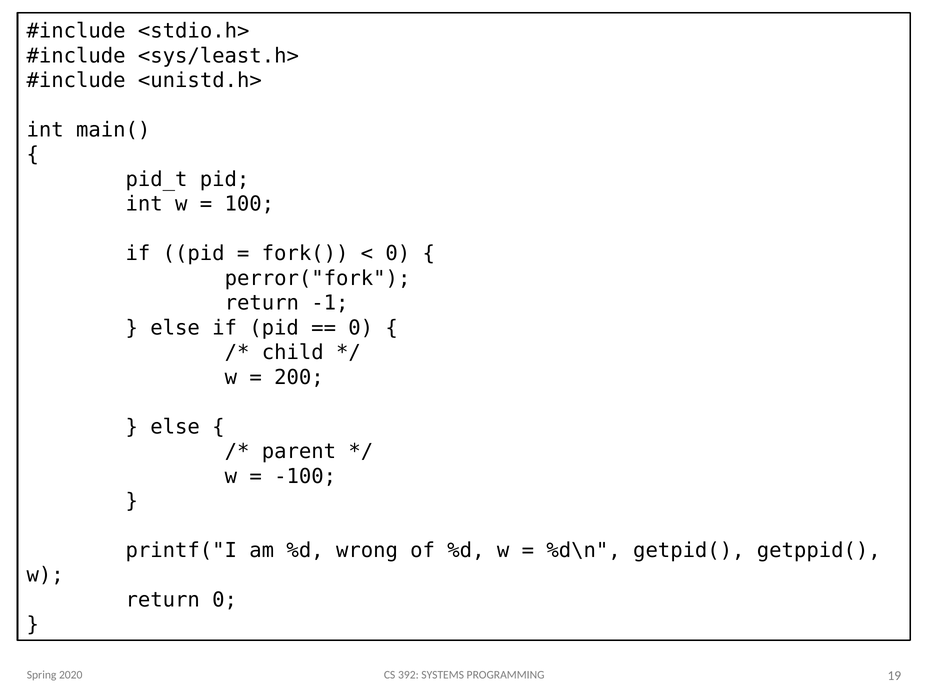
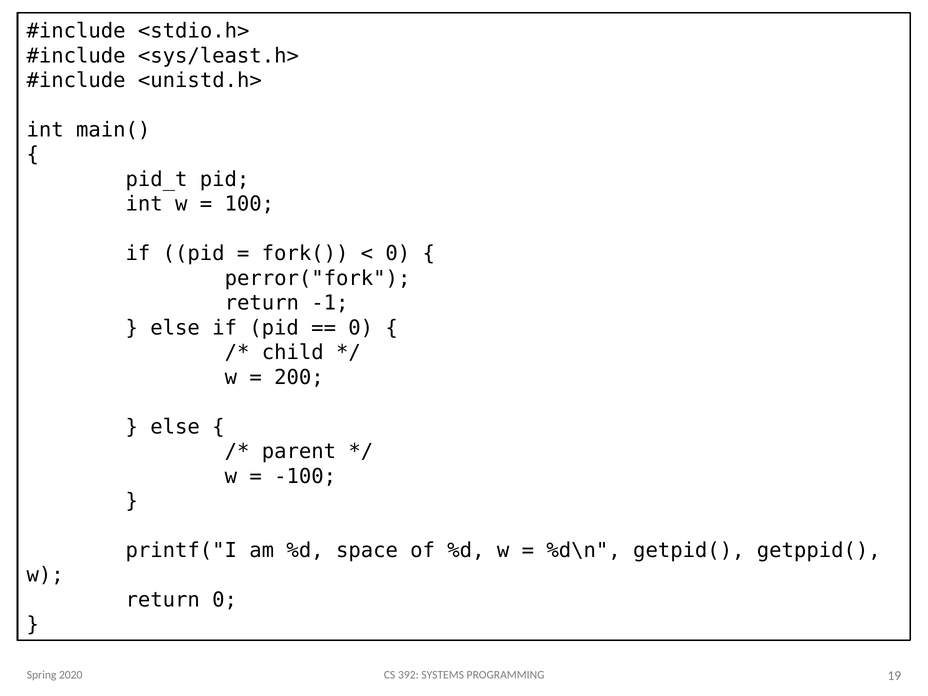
wrong: wrong -> space
